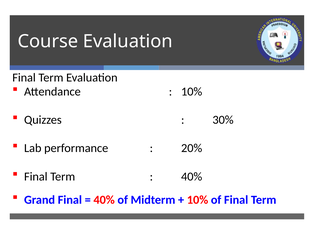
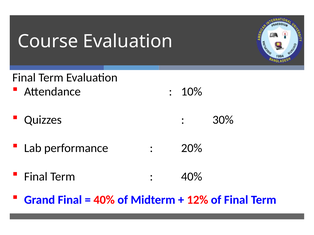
10% at (198, 200): 10% -> 12%
